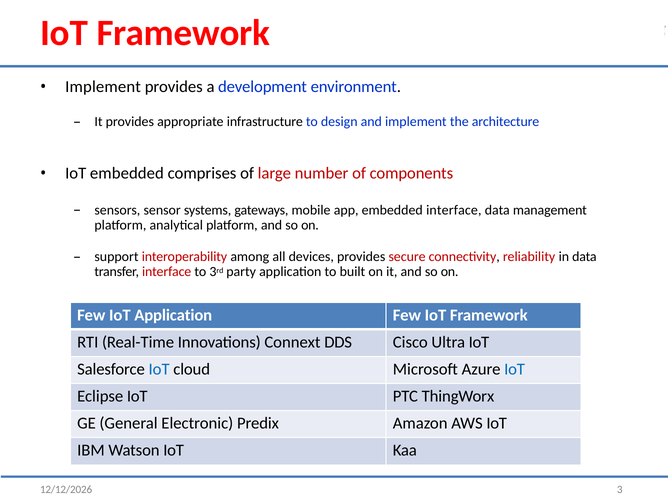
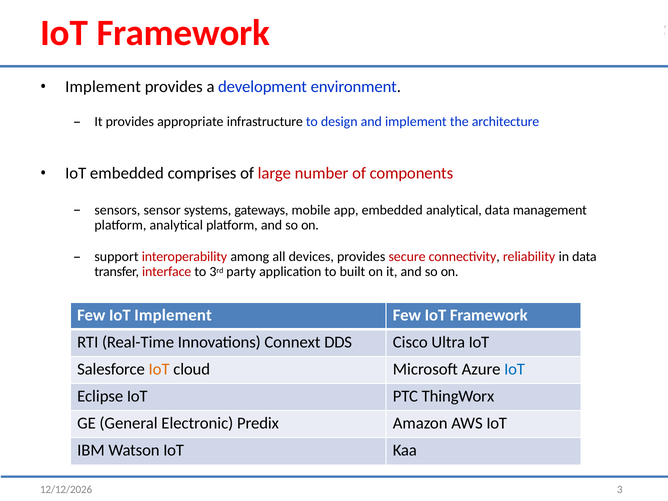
embedded interface: interface -> analytical
IoT Application: Application -> Implement
IoT at (159, 369) colour: blue -> orange
